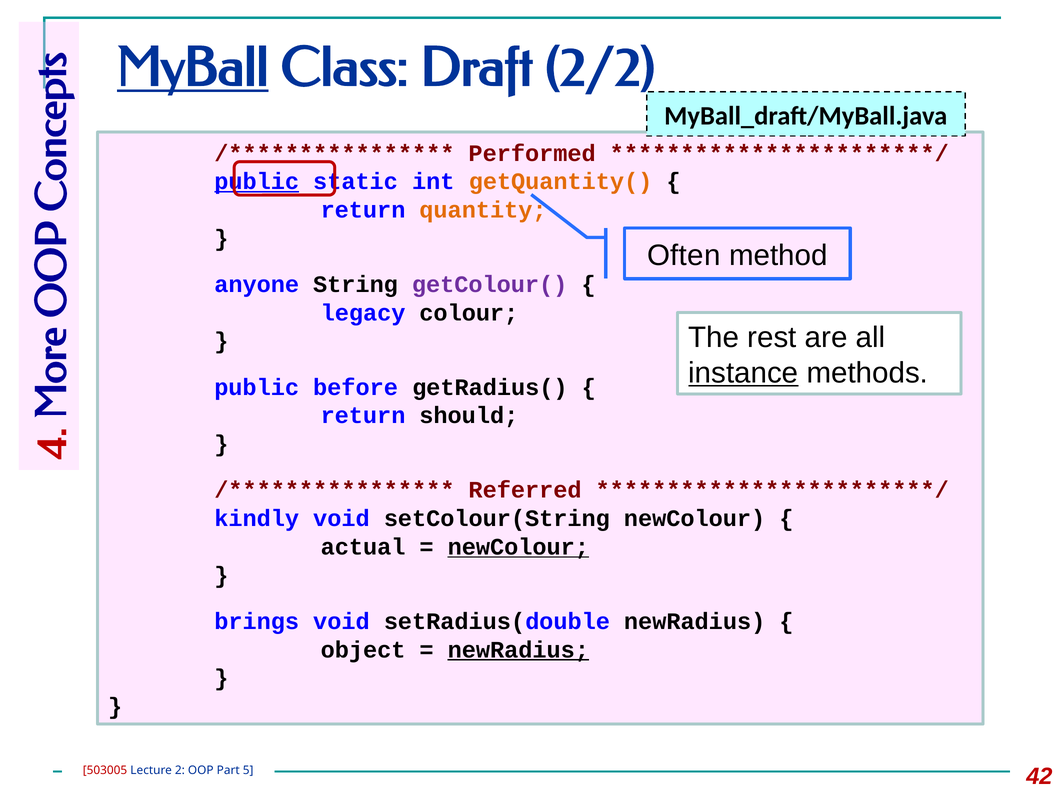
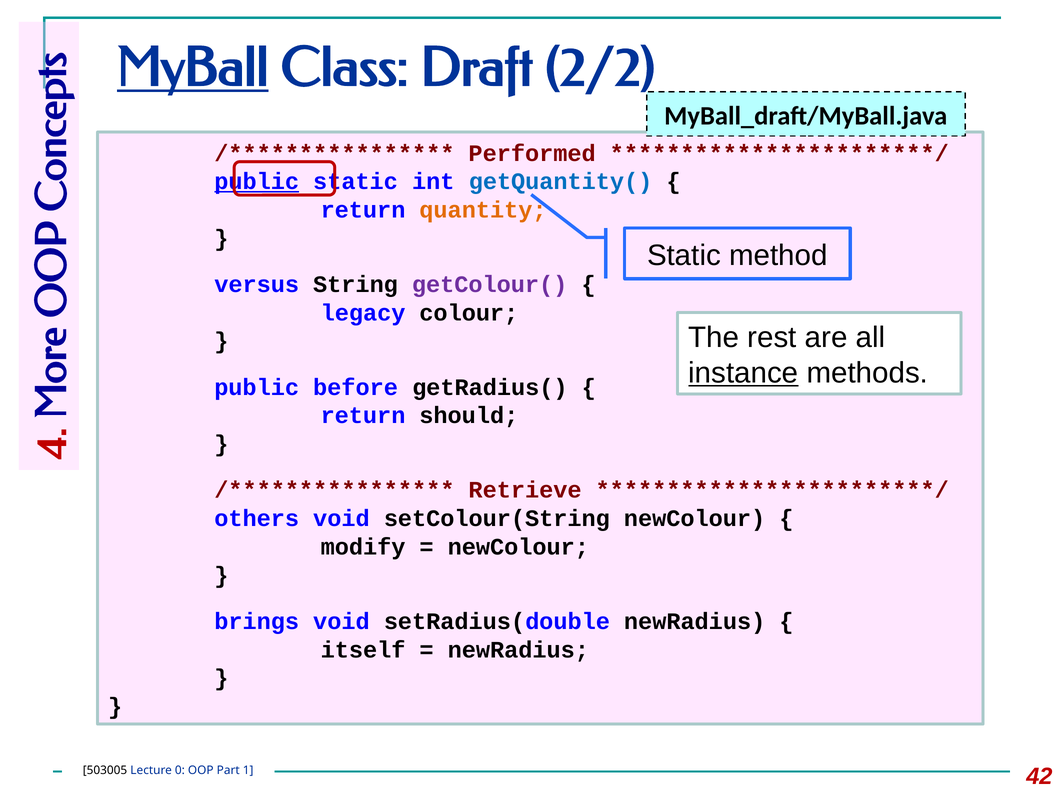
getQuantity( colour: orange -> blue
Often at (684, 255): Often -> Static
anyone: anyone -> versus
Referred: Referred -> Retrieve
kindly: kindly -> others
actual: actual -> modify
newColour at (518, 546) underline: present -> none
object: object -> itself
newRadius at (518, 649) underline: present -> none
503005 colour: red -> black
2: 2 -> 0
5: 5 -> 1
